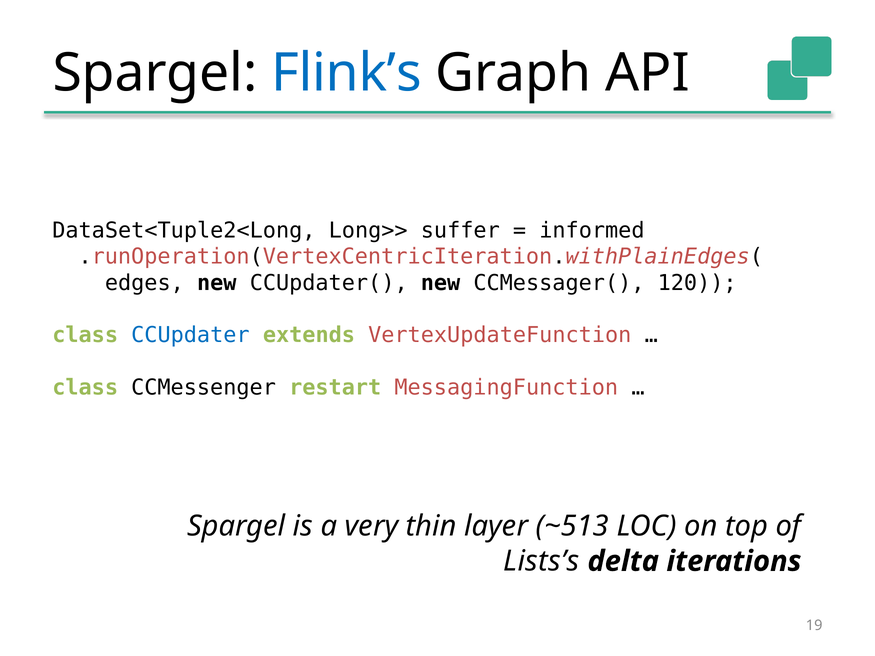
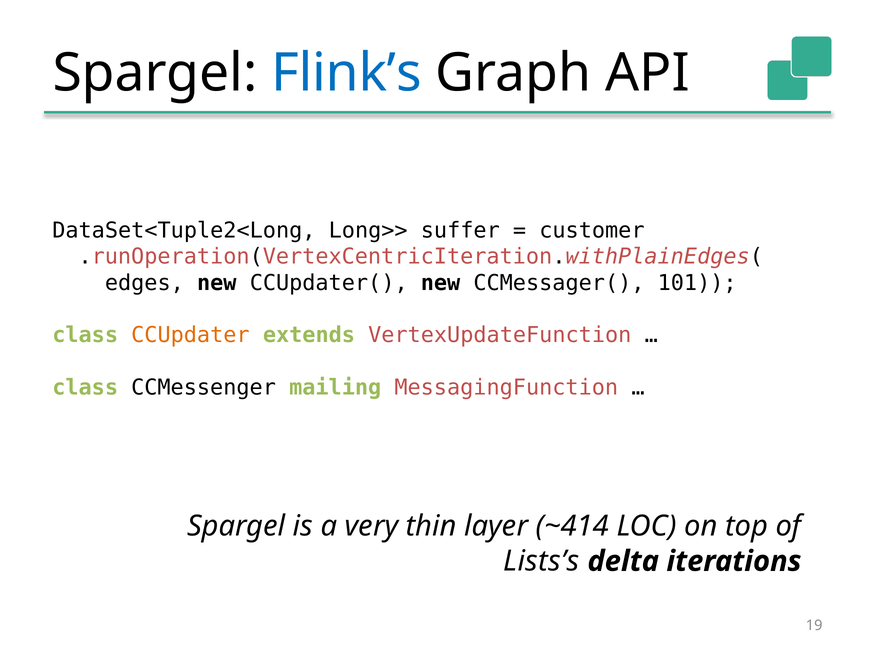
informed: informed -> customer
120: 120 -> 101
CCUpdater colour: blue -> orange
restart: restart -> mailing
~513: ~513 -> ~414
